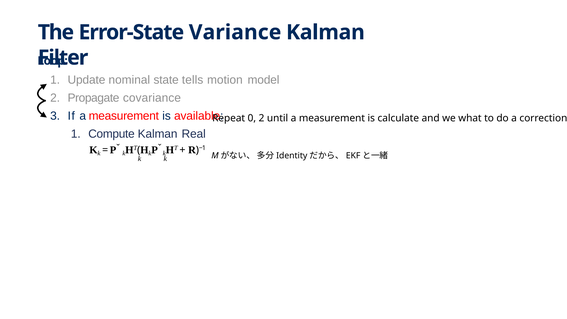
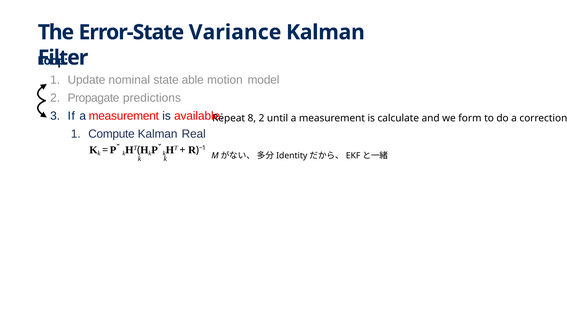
tells: tells -> able
covariance: covariance -> predictions
0: 0 -> 8
what: what -> form
